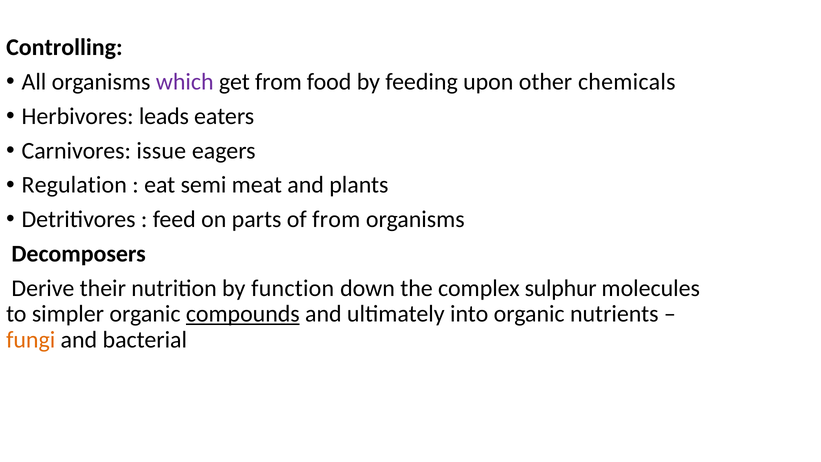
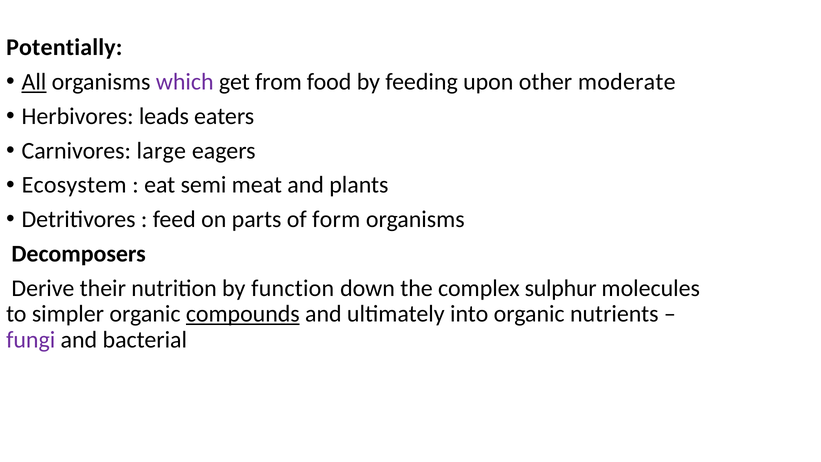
Controlling: Controlling -> Potentially
All underline: none -> present
chemicals: chemicals -> moderate
issue: issue -> large
Regulation: Regulation -> Ecosystem
of from: from -> form
fungi colour: orange -> purple
